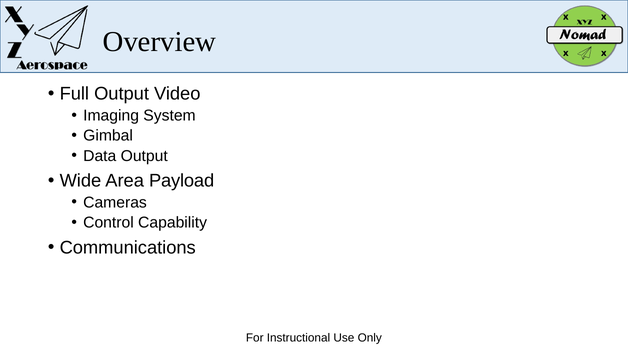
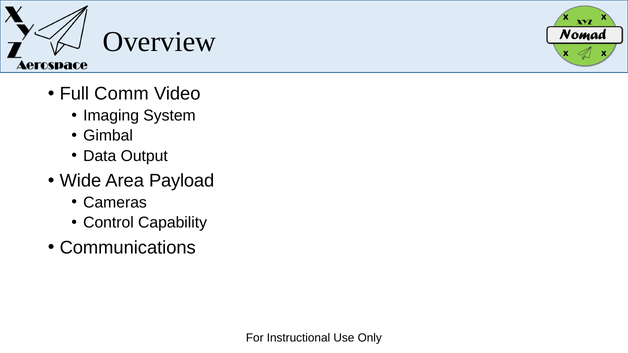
Full Output: Output -> Comm
